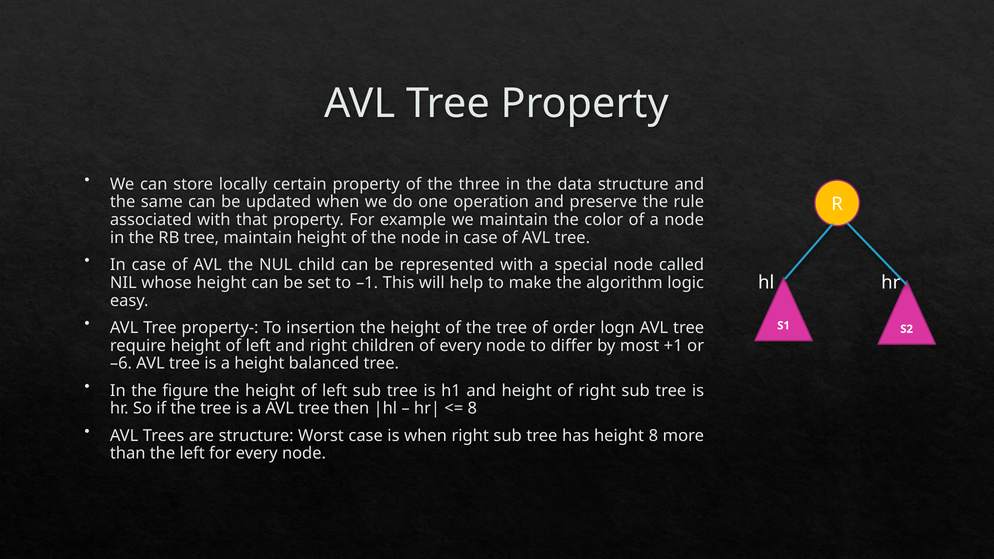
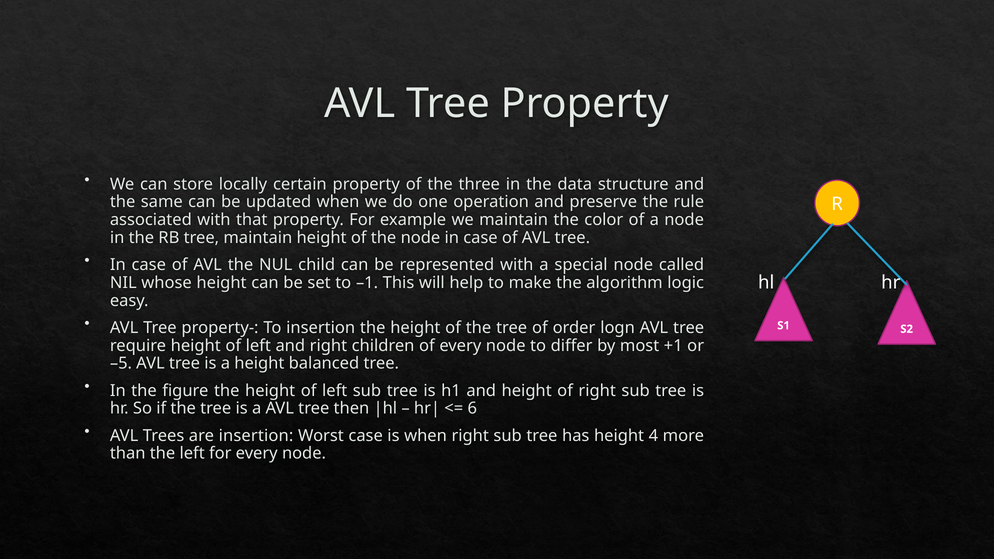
–6: –6 -> –5
8 at (472, 409): 8 -> 6
are structure: structure -> insertion
height 8: 8 -> 4
